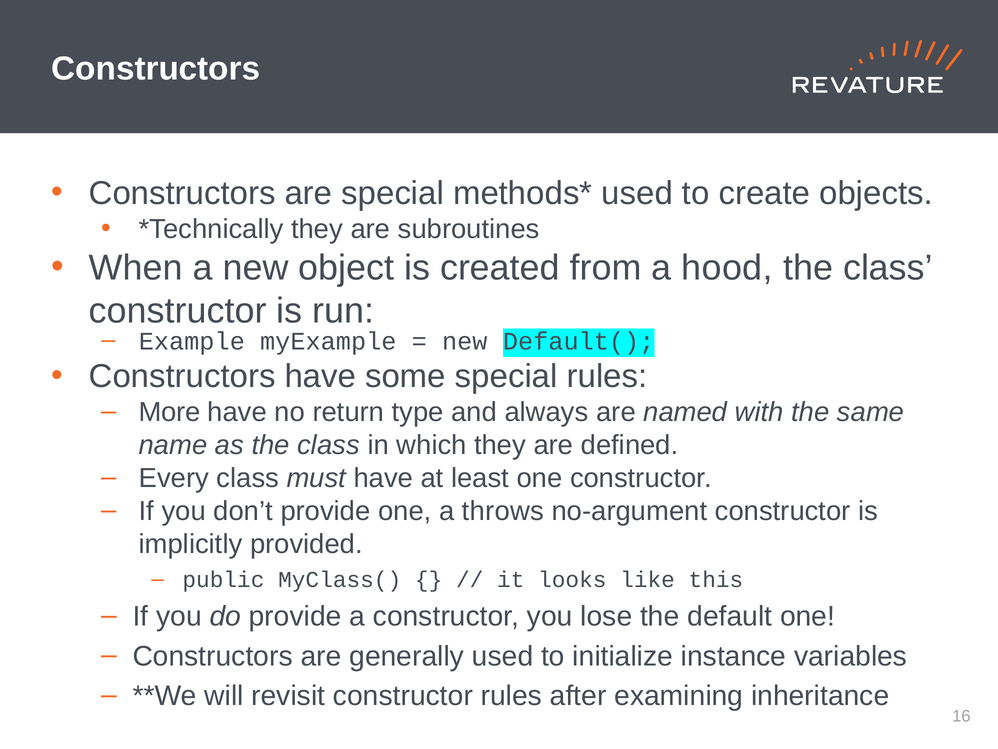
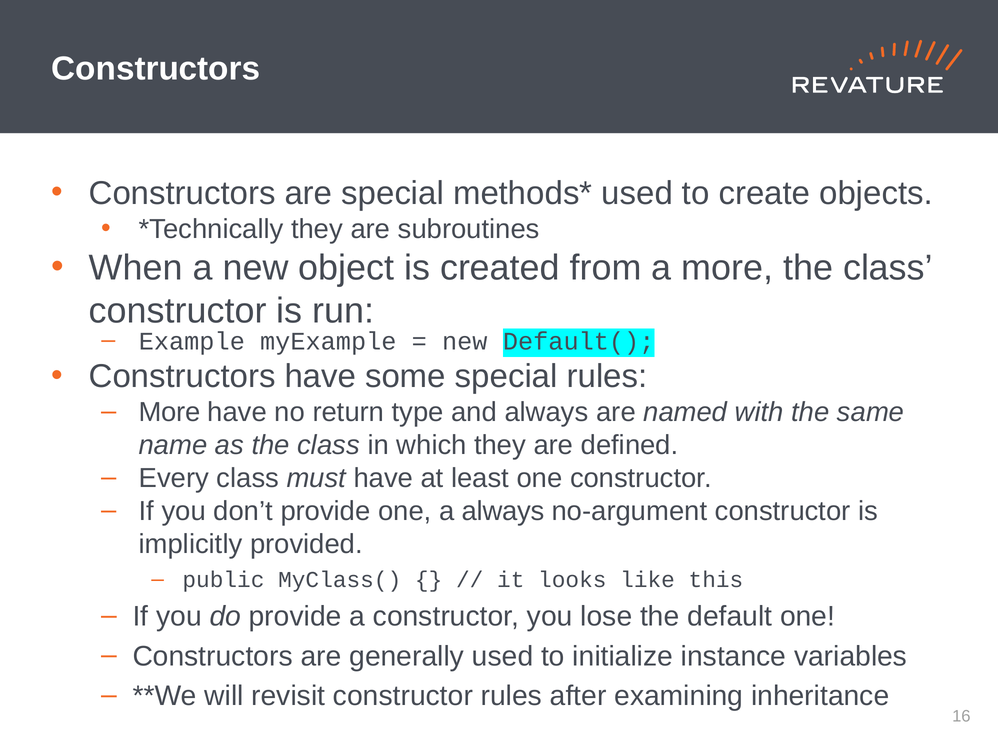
a hood: hood -> more
a throws: throws -> always
